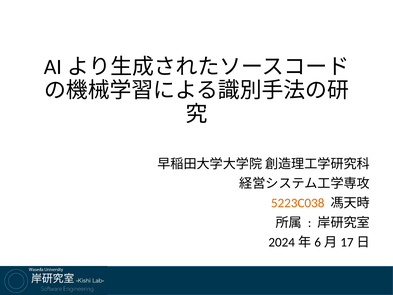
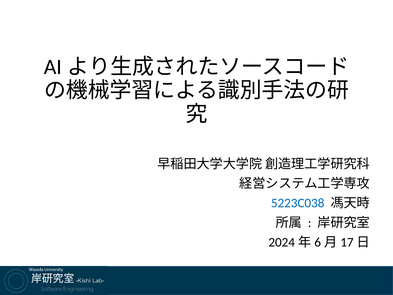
5223C038 colour: orange -> blue
